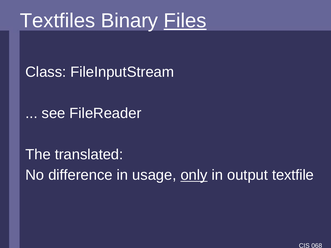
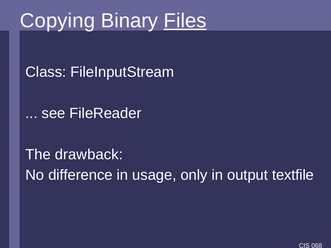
Textfiles: Textfiles -> Copying
translated: translated -> drawback
only underline: present -> none
